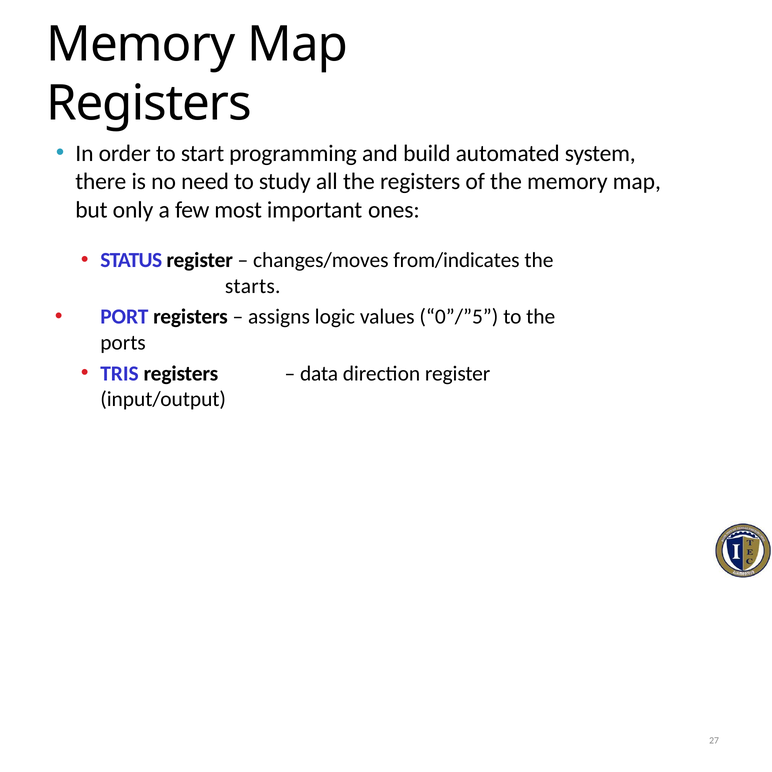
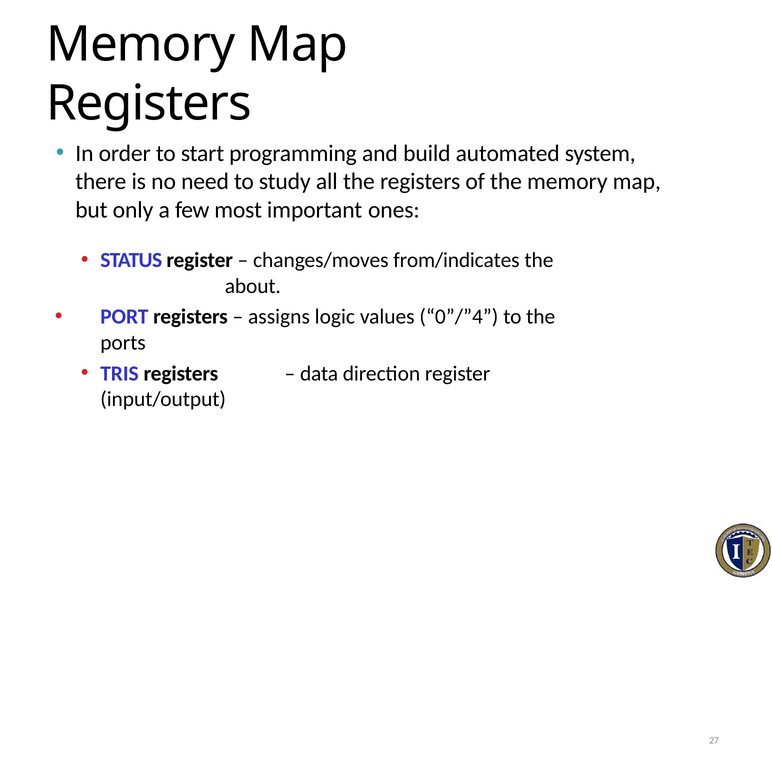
starts: starts -> about
0”/”5: 0”/”5 -> 0”/”4
